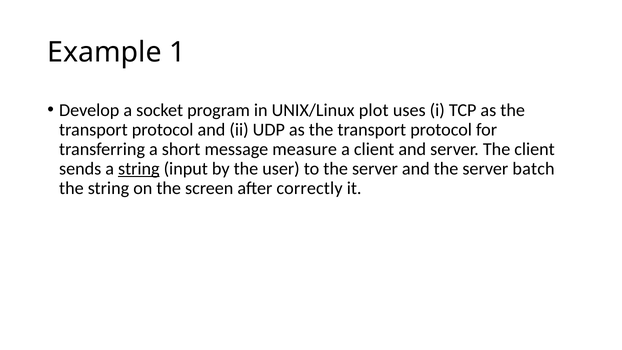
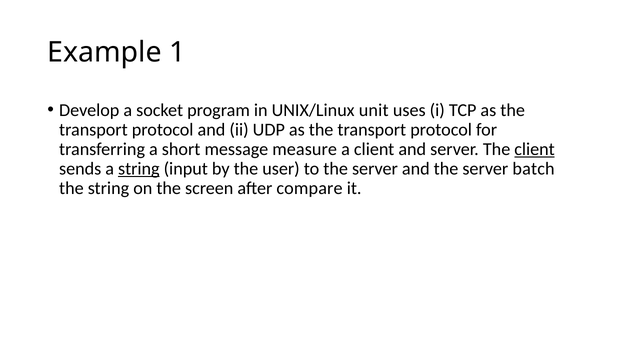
plot: plot -> unit
client at (535, 149) underline: none -> present
correctly: correctly -> compare
